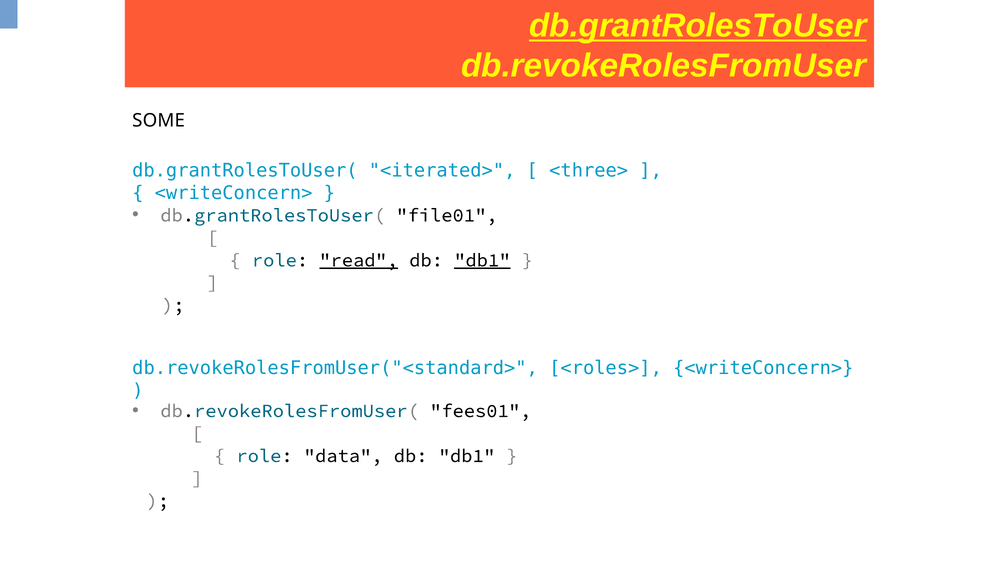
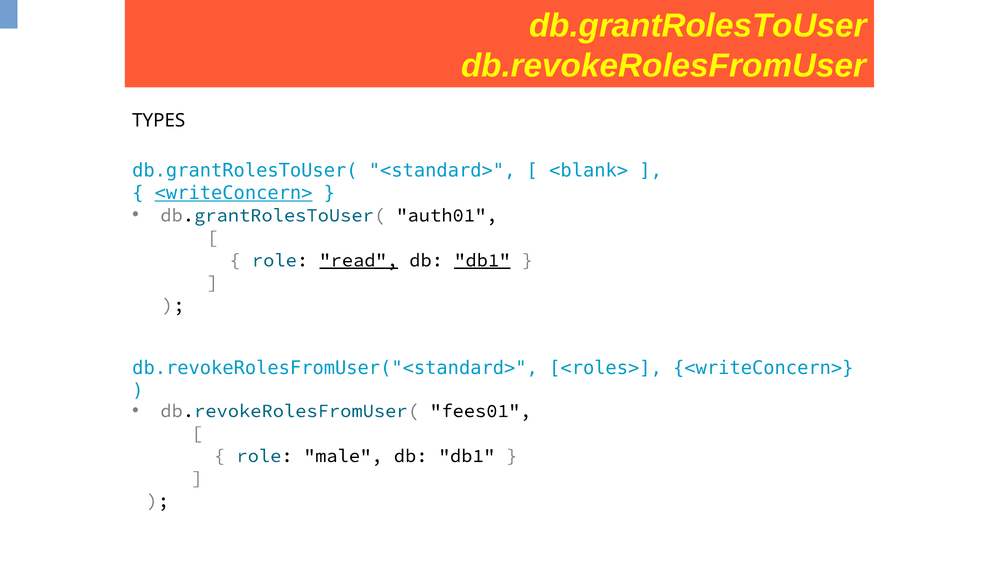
db.grantRolesToUser underline: present -> none
SOME: SOME -> TYPES
<iterated>: <iterated> -> <standard>
<three>: <three> -> <blank>
<writeConcern> at (234, 193) underline: none -> present
file01: file01 -> auth01
data: data -> male
